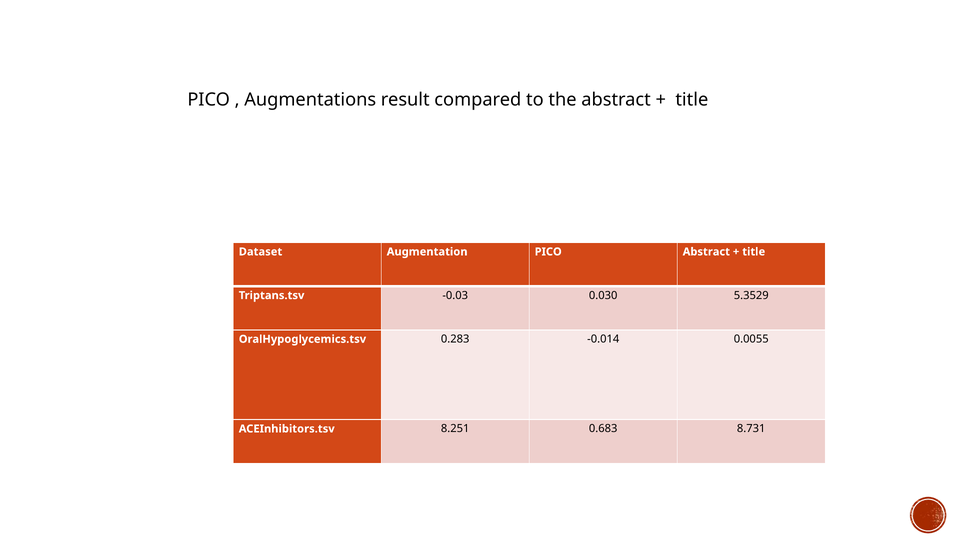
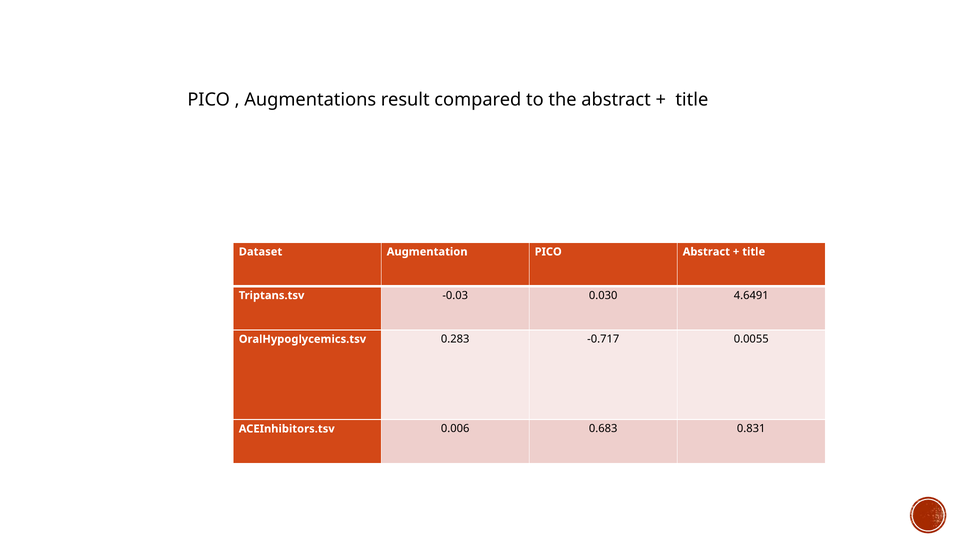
5.3529: 5.3529 -> 4.6491
-0.014: -0.014 -> -0.717
8.251: 8.251 -> 0.006
8.731: 8.731 -> 0.831
